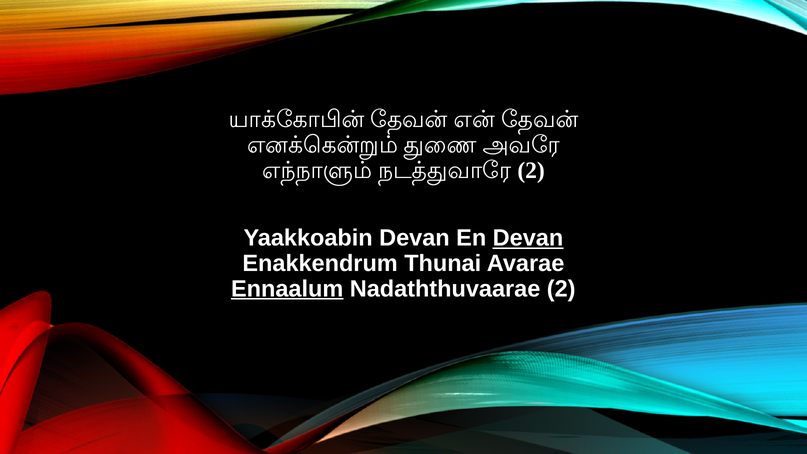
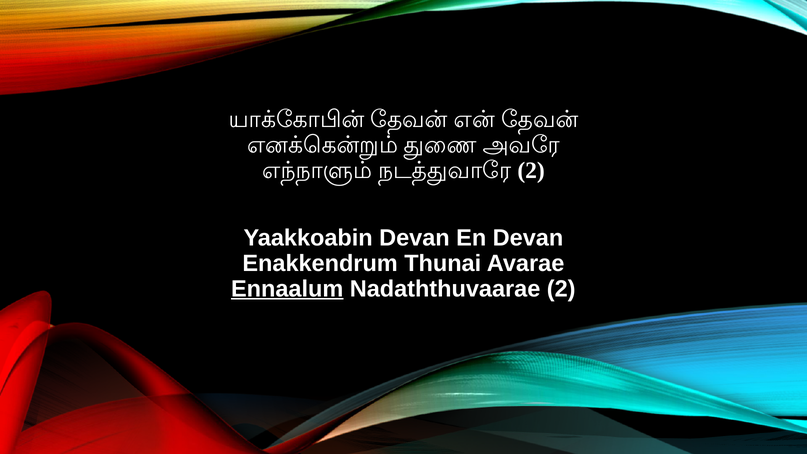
Devan at (528, 238) underline: present -> none
